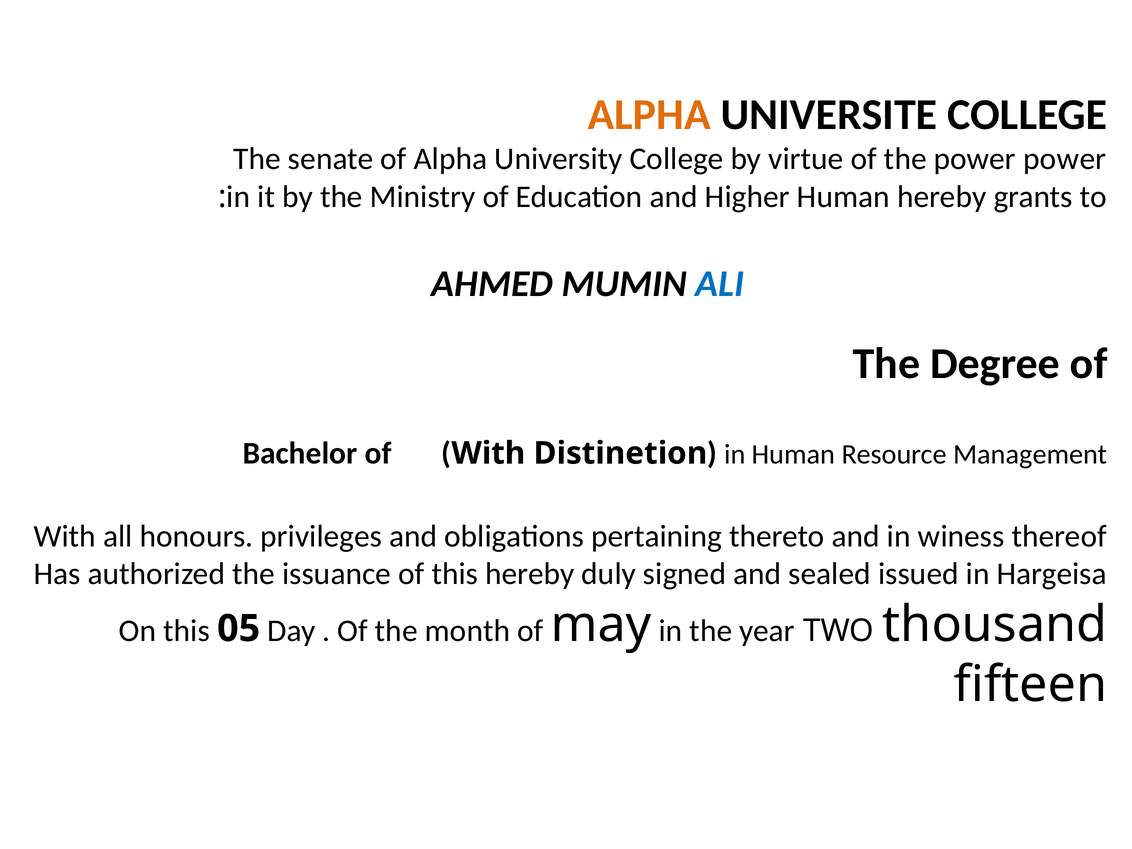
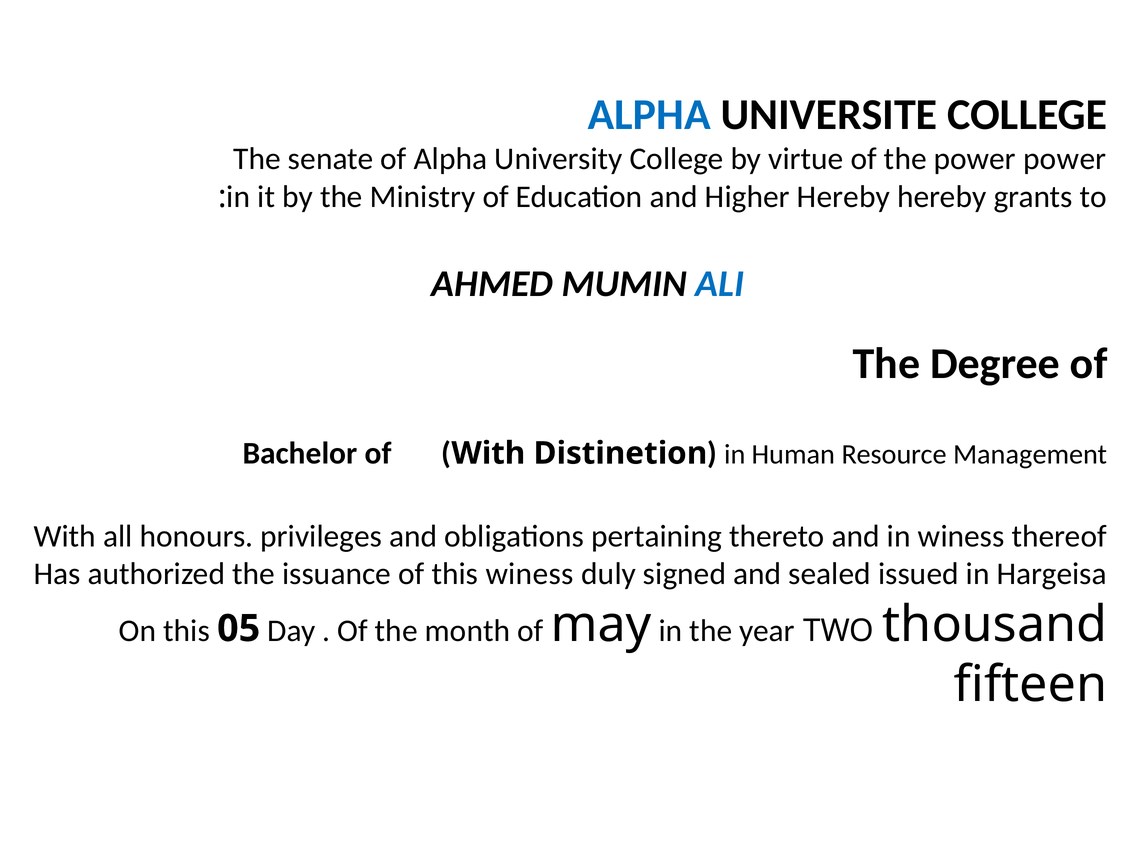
ALPHA at (649, 114) colour: orange -> blue
Higher Human: Human -> Hereby
this hereby: hereby -> winess
